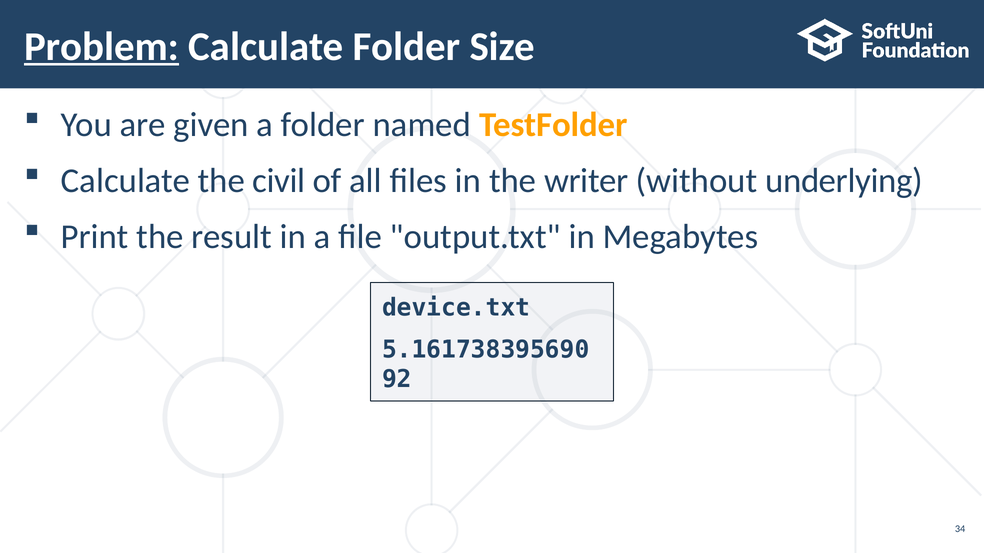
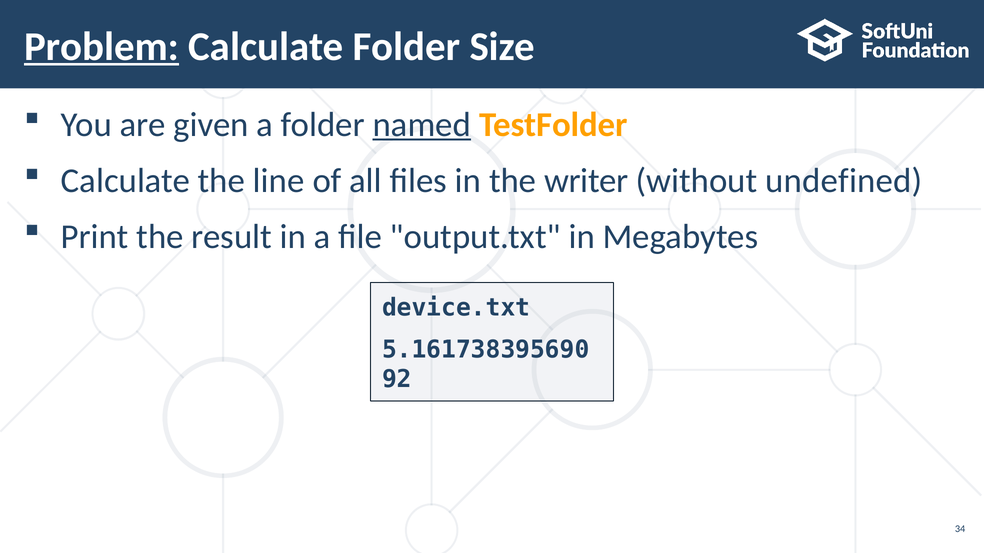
named underline: none -> present
civil: civil -> line
underlying: underlying -> undefined
